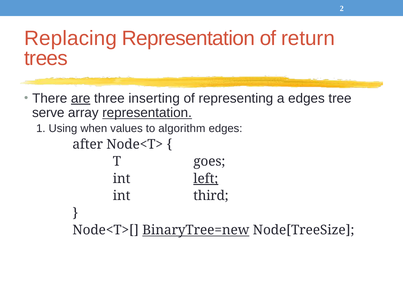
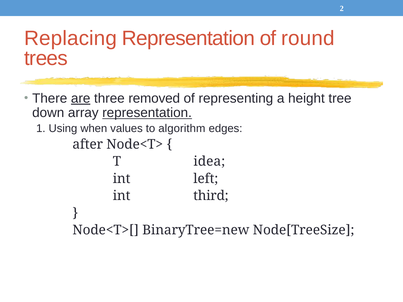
return: return -> round
inserting: inserting -> removed
a edges: edges -> height
serve: serve -> down
goes: goes -> idea
left underline: present -> none
BinaryTree=new underline: present -> none
